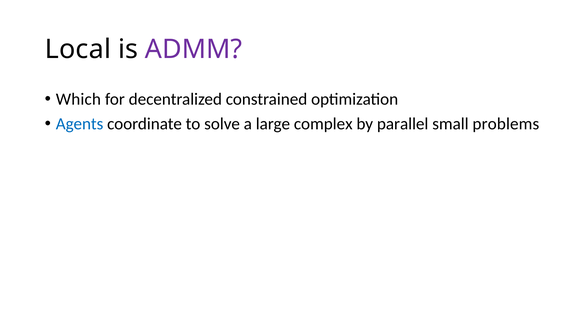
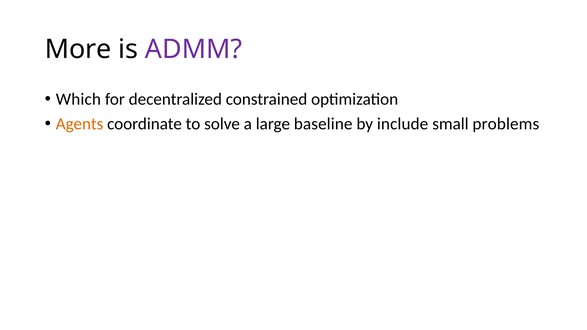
Local: Local -> More
Agents colour: blue -> orange
complex: complex -> baseline
parallel: parallel -> include
